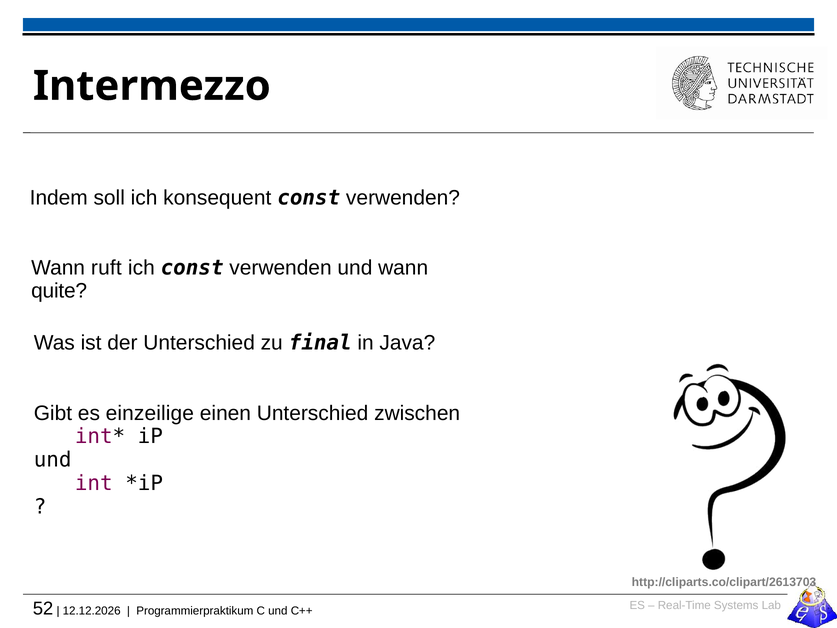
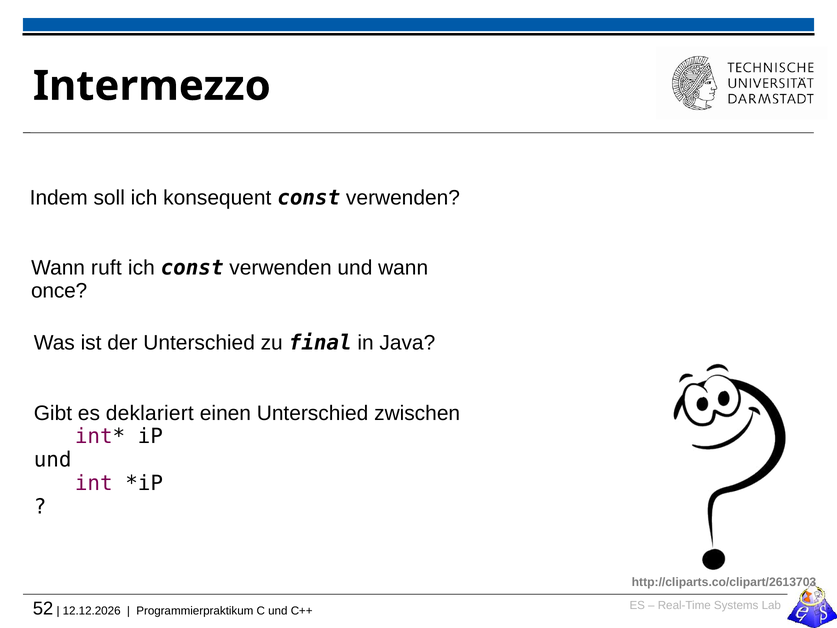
quite: quite -> once
einzeilige: einzeilige -> deklariert
